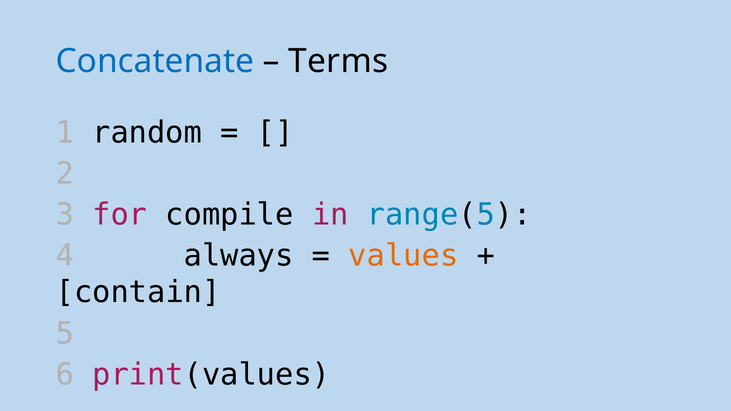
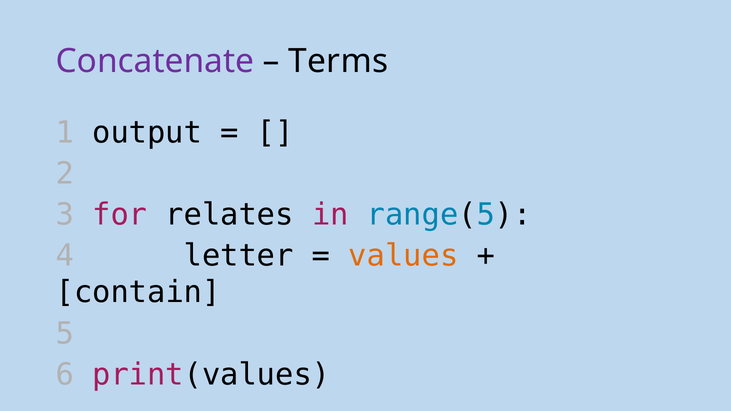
Concatenate colour: blue -> purple
random: random -> output
compile: compile -> relates
always: always -> letter
